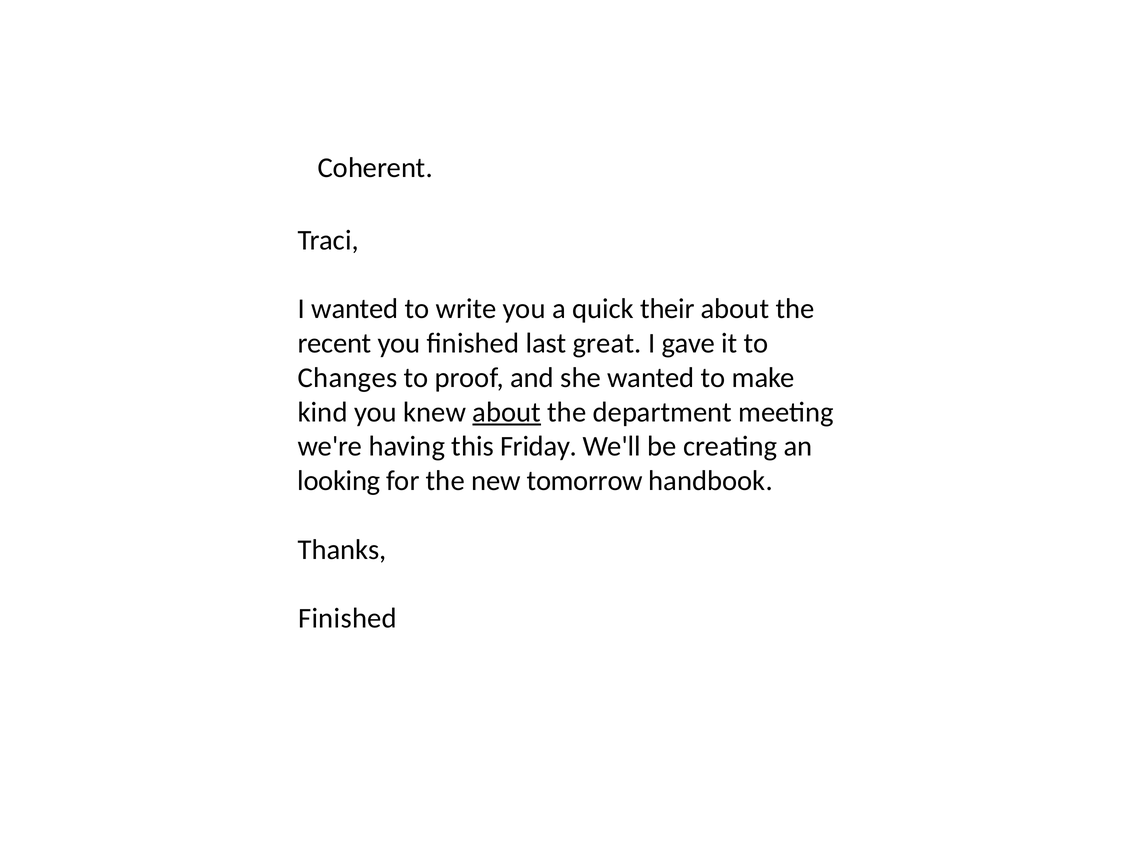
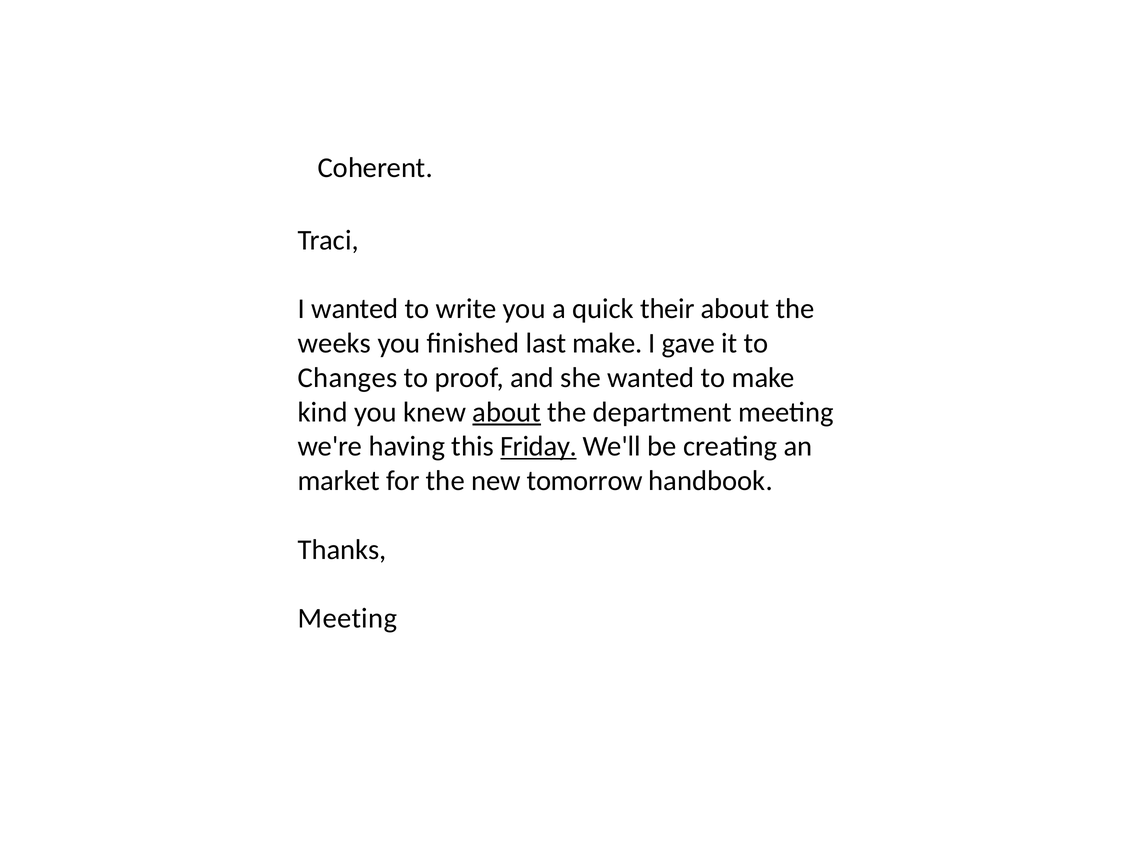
recent: recent -> weeks
last great: great -> make
Friday underline: none -> present
looking: looking -> market
Finished at (347, 619): Finished -> Meeting
